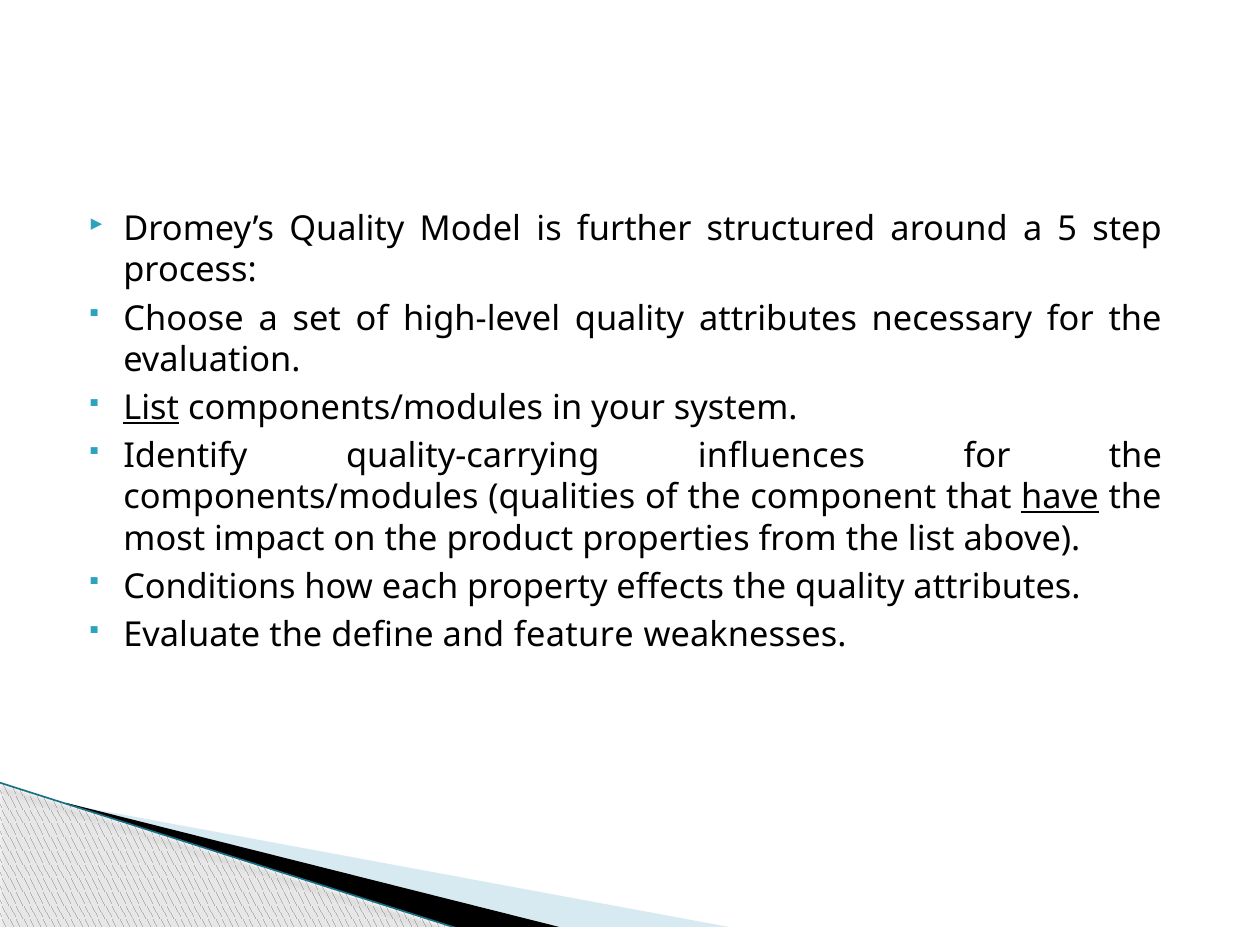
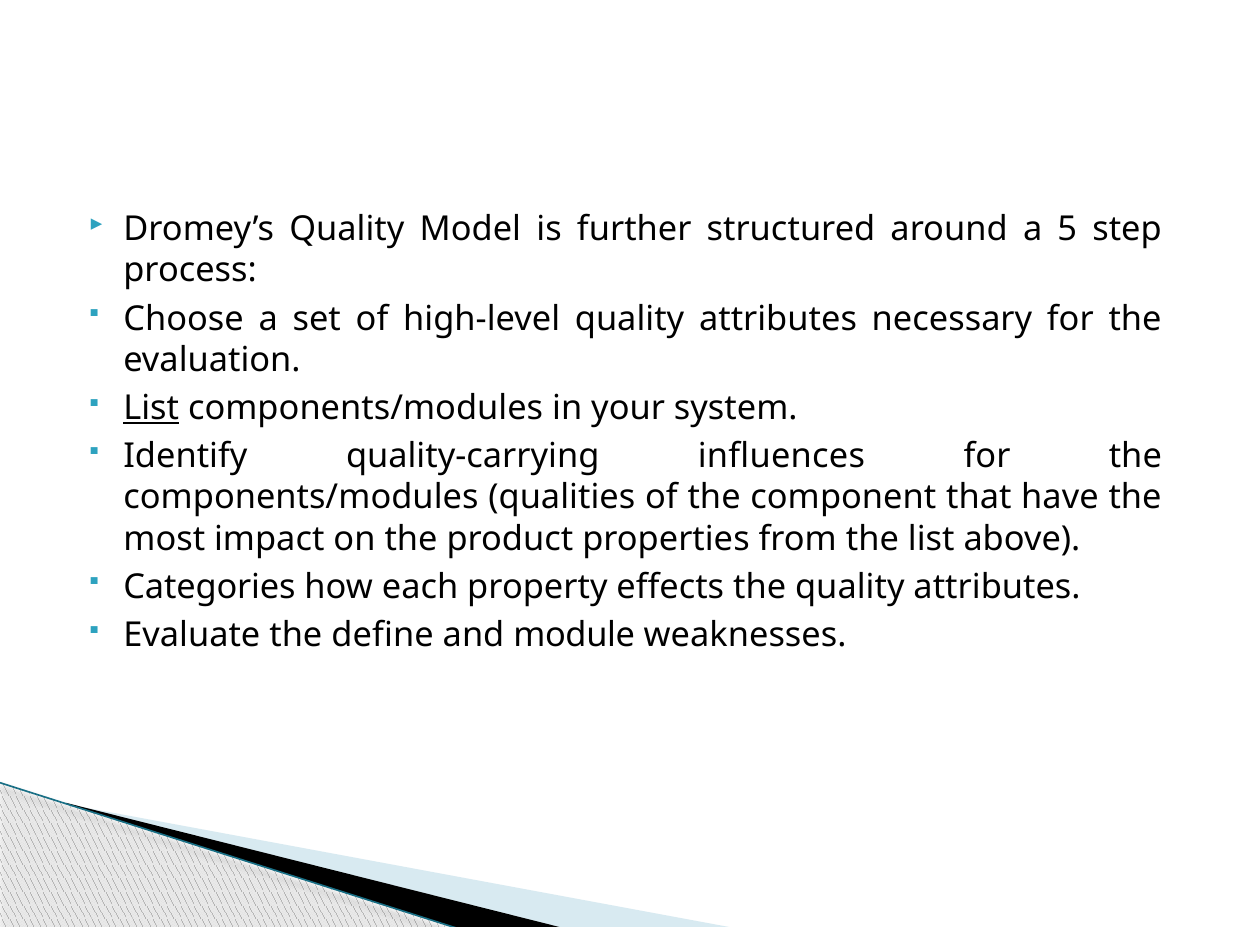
have underline: present -> none
Conditions: Conditions -> Categories
feature: feature -> module
